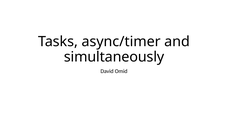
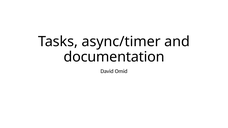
simultaneously: simultaneously -> documentation
